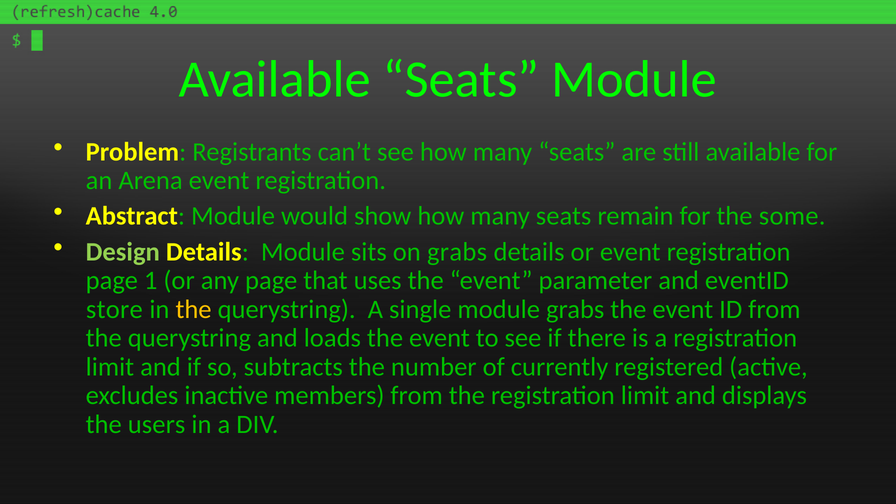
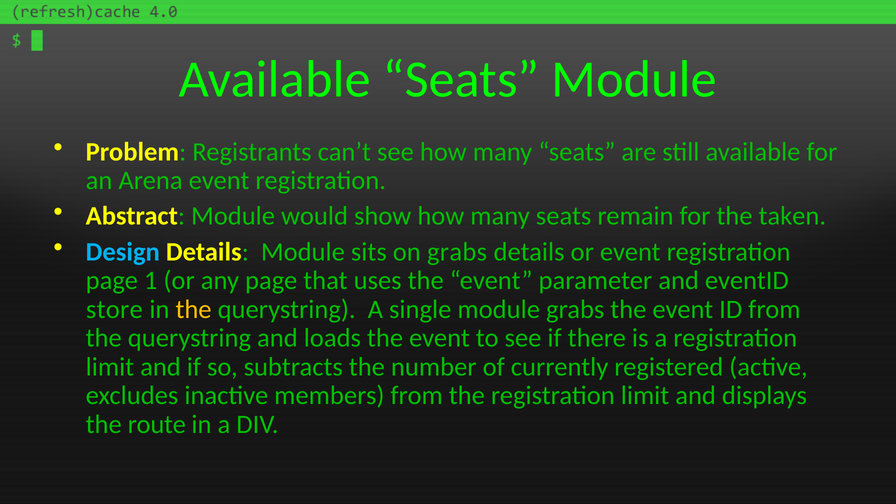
some: some -> taken
Design colour: light green -> light blue
users: users -> route
